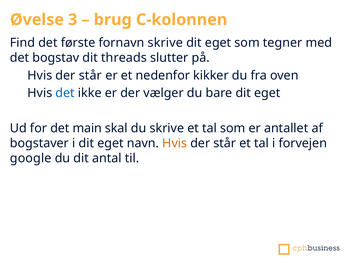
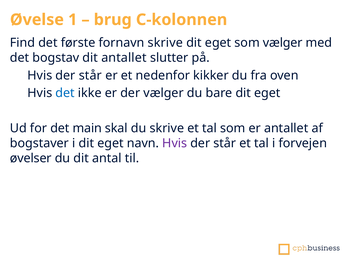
3: 3 -> 1
som tegner: tegner -> vælger
dit threads: threads -> antallet
Hvis at (175, 143) colour: orange -> purple
google: google -> øvelser
